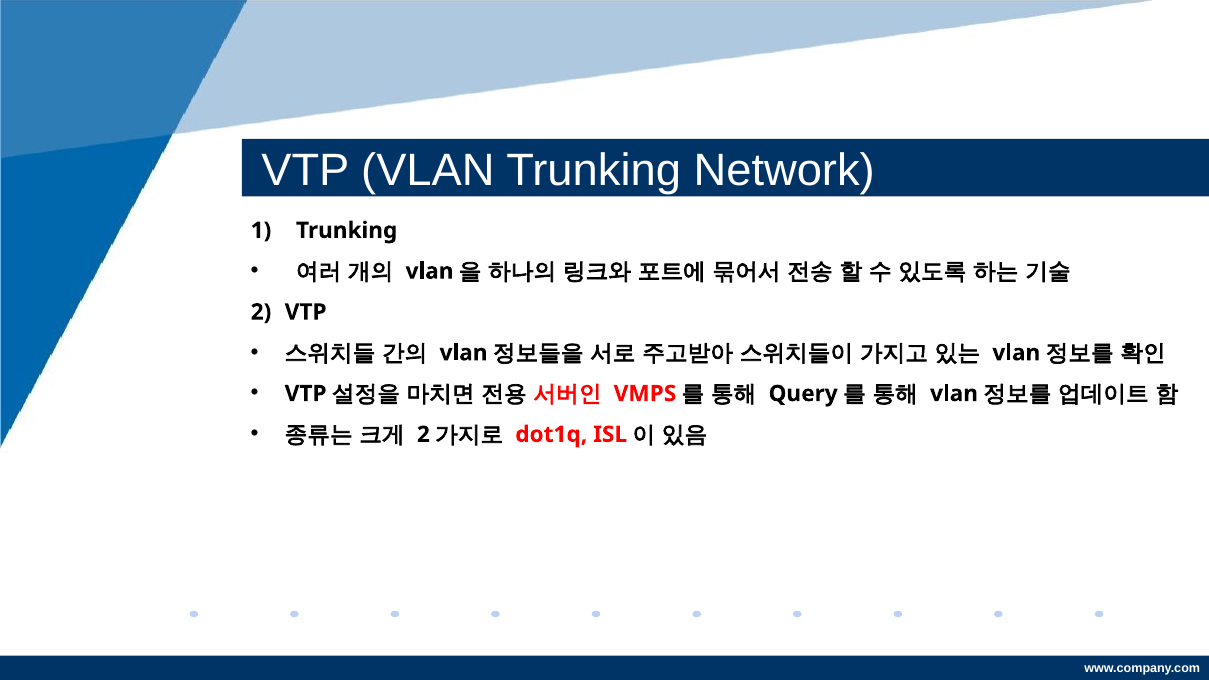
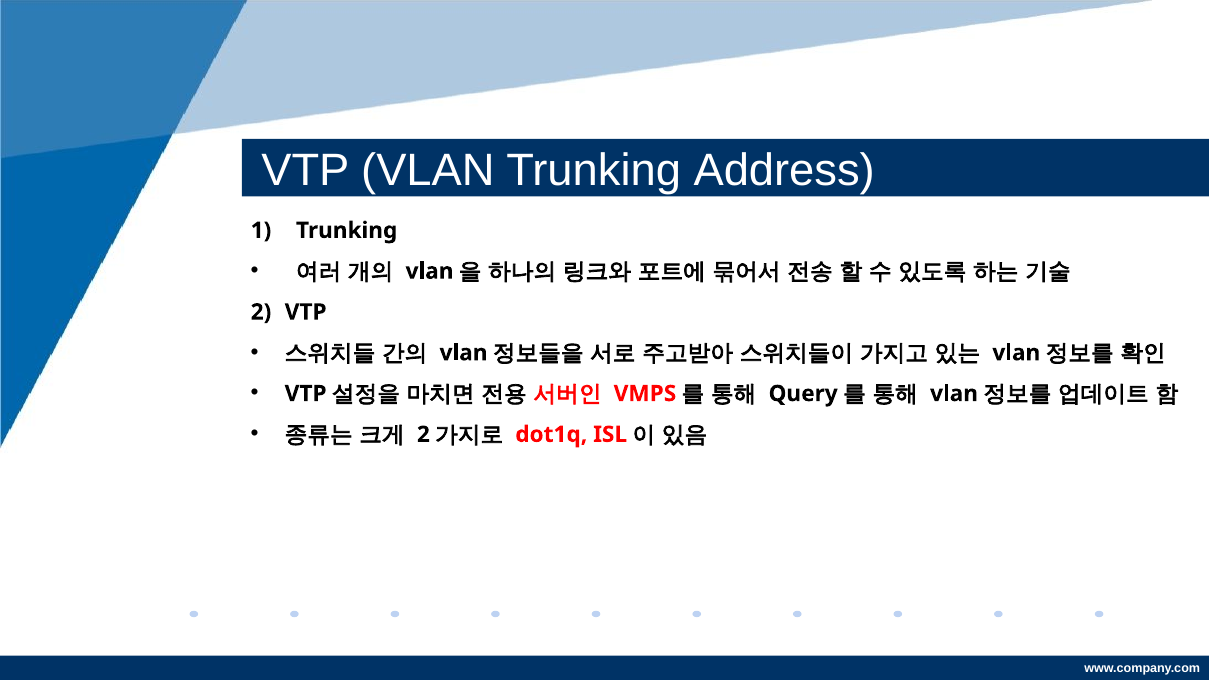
Network: Network -> Address
